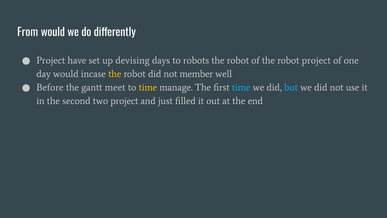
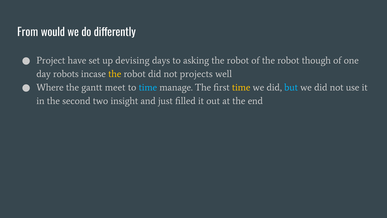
robots: robots -> asking
robot project: project -> though
day would: would -> robots
member: member -> projects
Before: Before -> Where
time at (148, 87) colour: yellow -> light blue
time at (241, 87) colour: light blue -> yellow
two project: project -> insight
